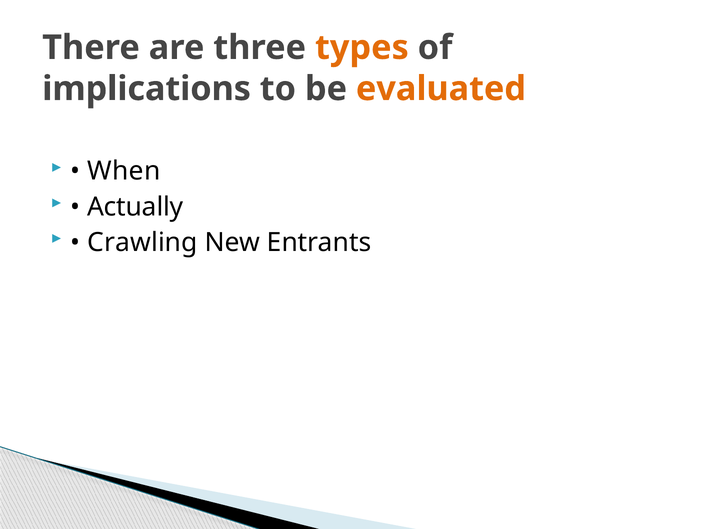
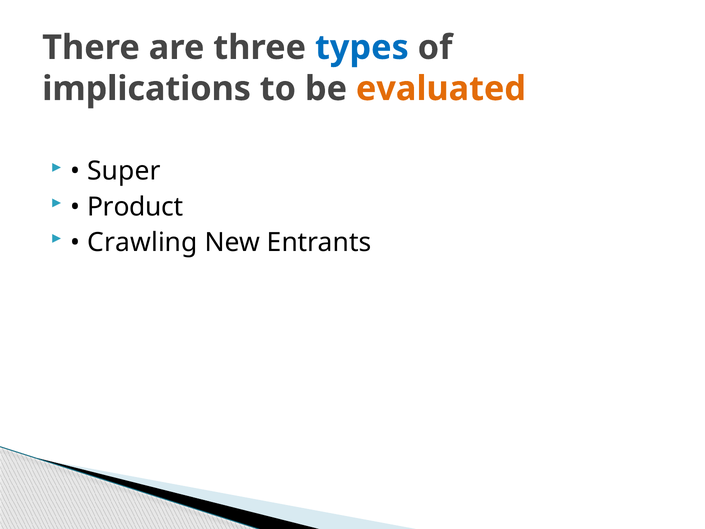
types colour: orange -> blue
When: When -> Super
Actually: Actually -> Product
